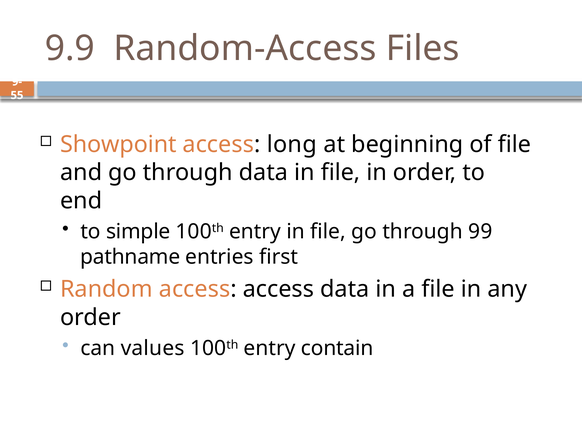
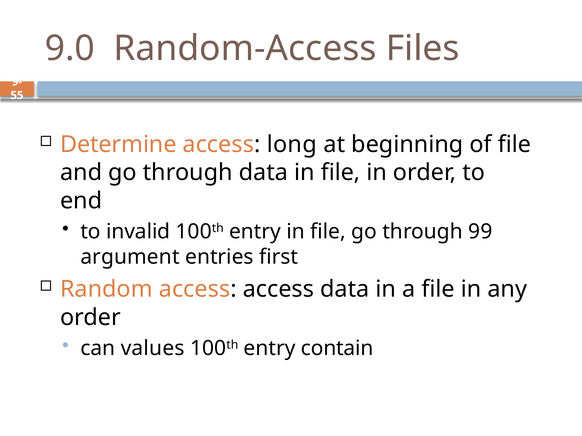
9.9: 9.9 -> 9.0
Showpoint: Showpoint -> Determine
simple: simple -> invalid
pathname: pathname -> argument
